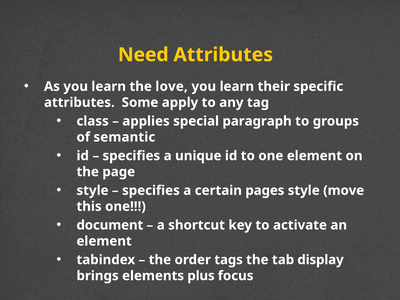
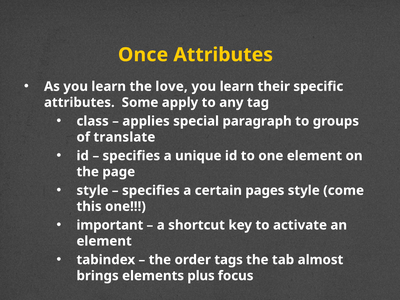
Need: Need -> Once
semantic: semantic -> translate
move: move -> come
document: document -> important
display: display -> almost
